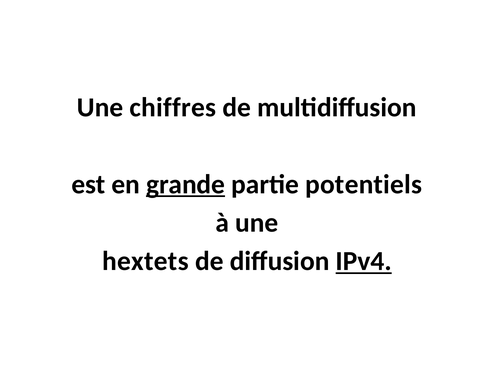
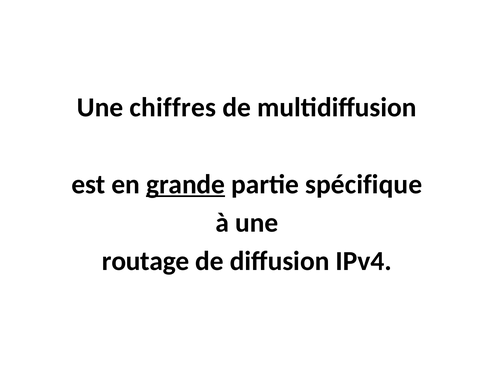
potentiels: potentiels -> spécifique
hextets: hextets -> routage
IPv4 underline: present -> none
